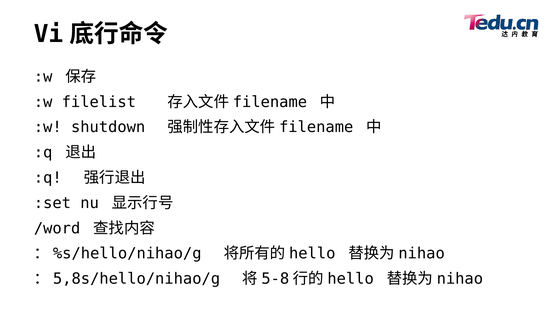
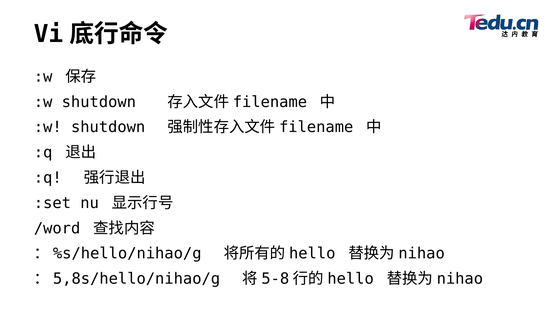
filelist at (99, 102): filelist -> shutdown
